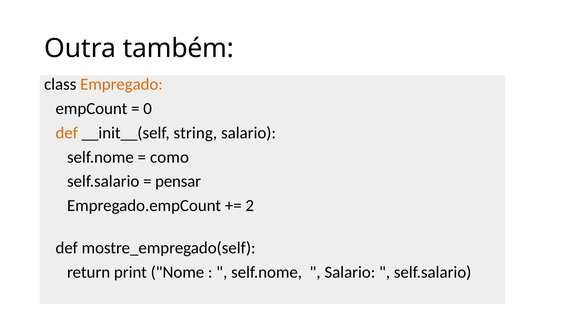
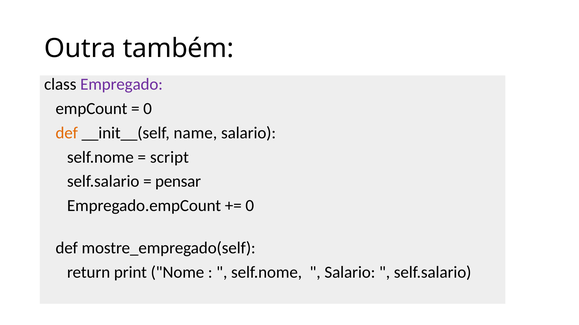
Empregado colour: orange -> purple
string: string -> name
como: como -> script
2 at (250, 206): 2 -> 0
